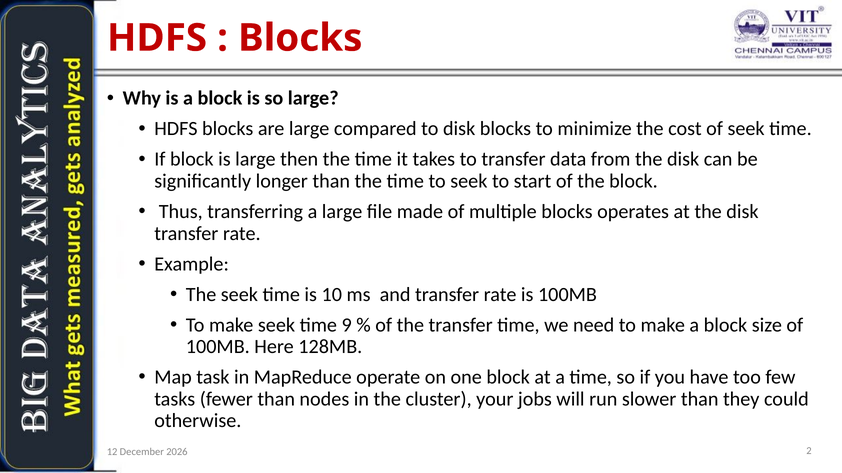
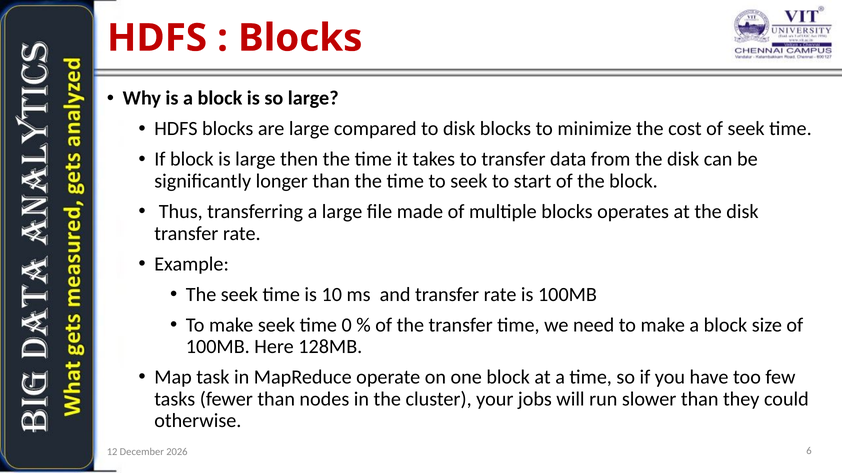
9: 9 -> 0
2: 2 -> 6
